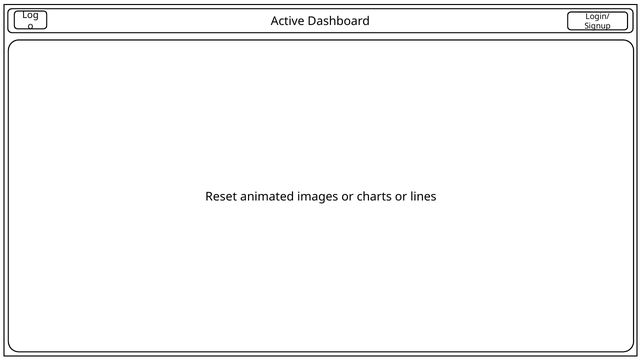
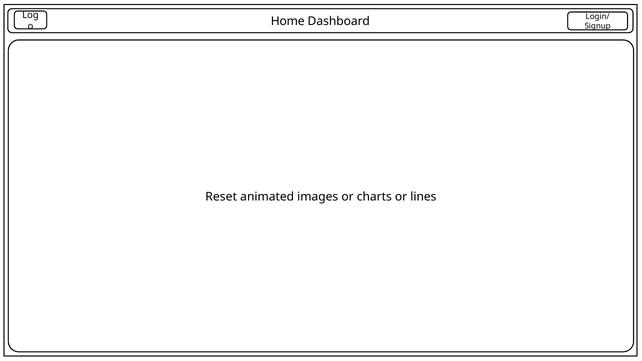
Active: Active -> Home
